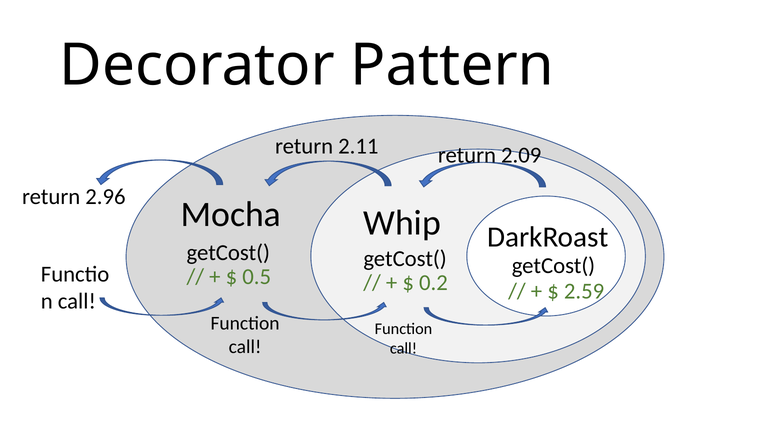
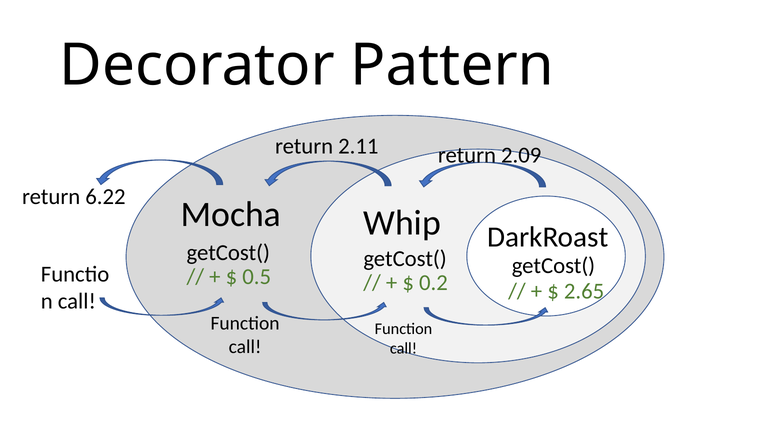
2.96: 2.96 -> 6.22
2.59: 2.59 -> 2.65
